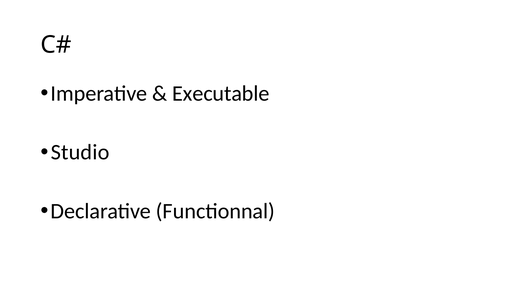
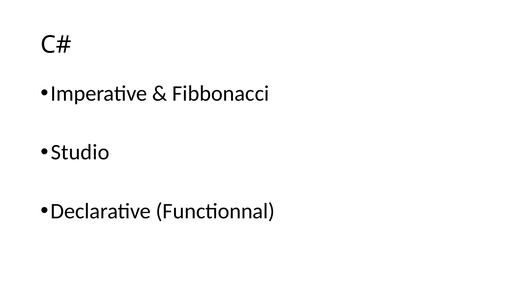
Executable: Executable -> Fibbonacci
